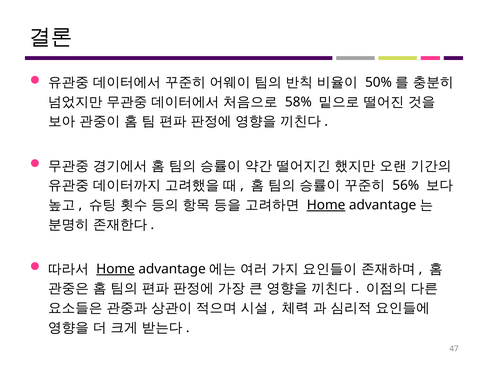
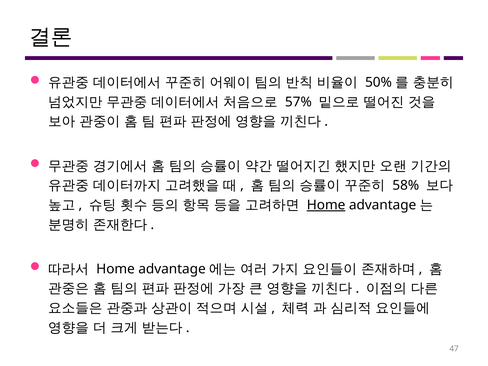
58%: 58% -> 57%
56%: 56% -> 58%
Home at (116, 269) underline: present -> none
